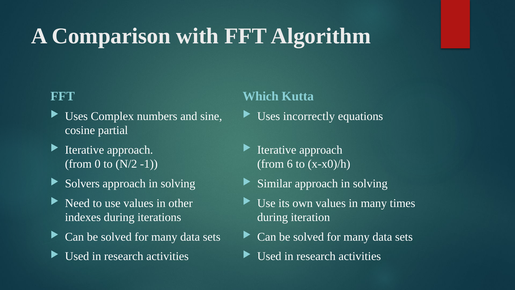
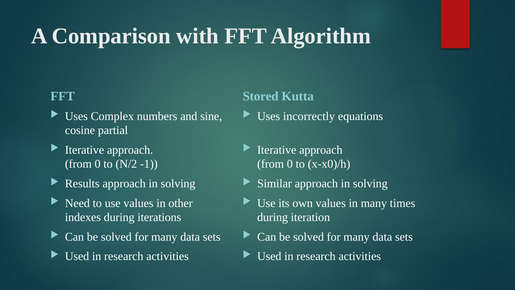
Which: Which -> Stored
6 at (290, 164): 6 -> 0
Solvers: Solvers -> Results
